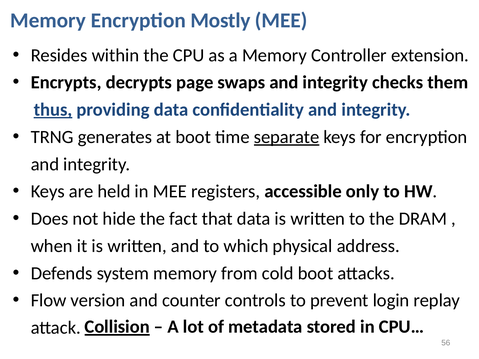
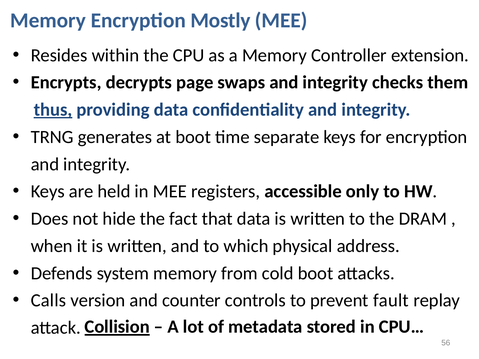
separate underline: present -> none
Flow: Flow -> Calls
login: login -> fault
